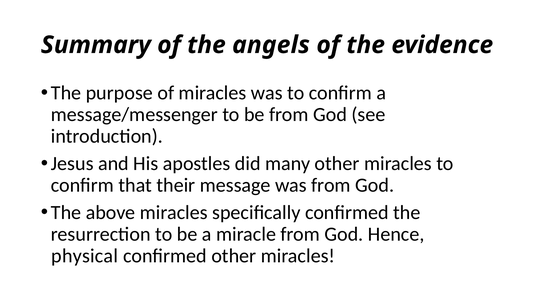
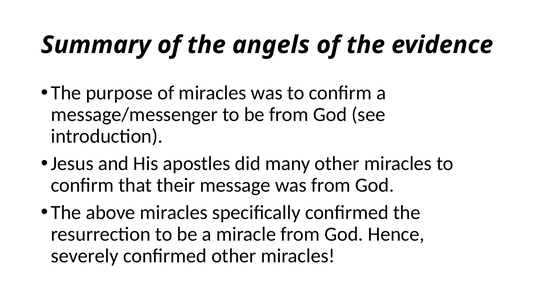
physical: physical -> severely
